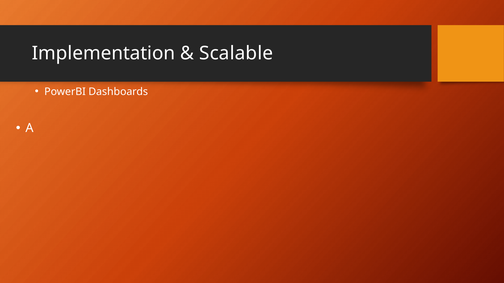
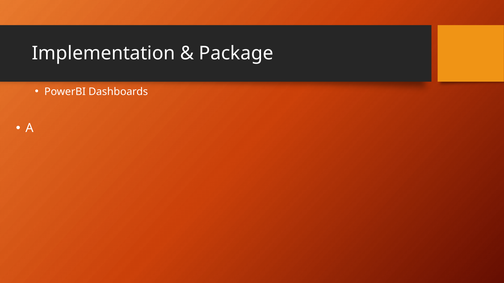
Scalable: Scalable -> Package
